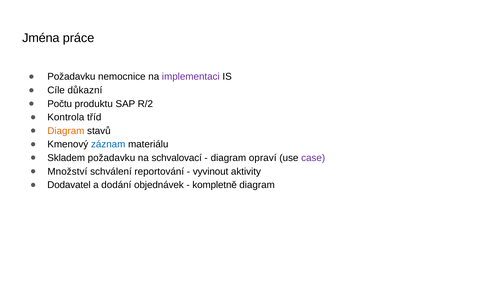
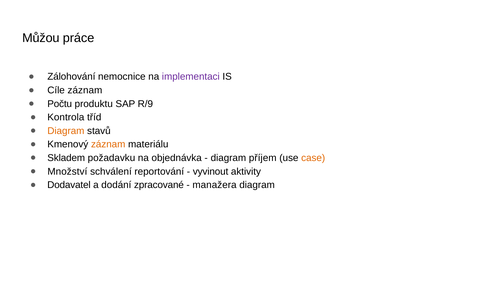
Jména: Jména -> Můžou
Požadavku at (71, 77): Požadavku -> Zálohování
Cíle důkazní: důkazní -> záznam
R/2: R/2 -> R/9
záznam at (108, 145) colour: blue -> orange
schvalovací: schvalovací -> objednávka
opraví: opraví -> příjem
case colour: purple -> orange
objednávek: objednávek -> zpracované
kompletně: kompletně -> manažera
